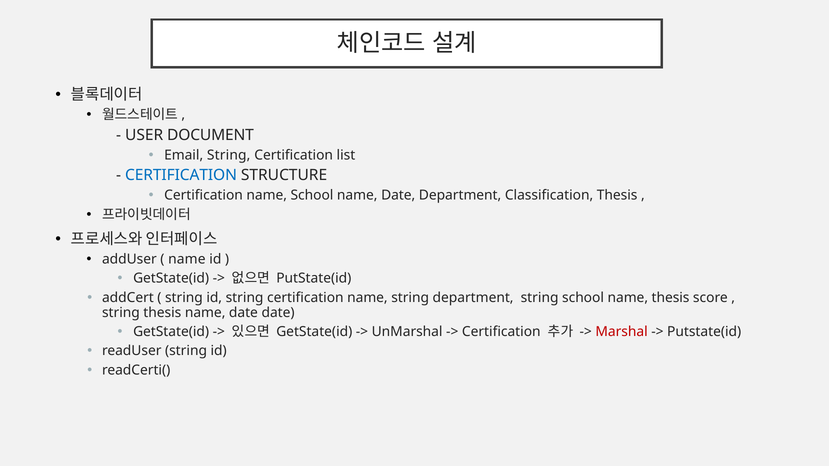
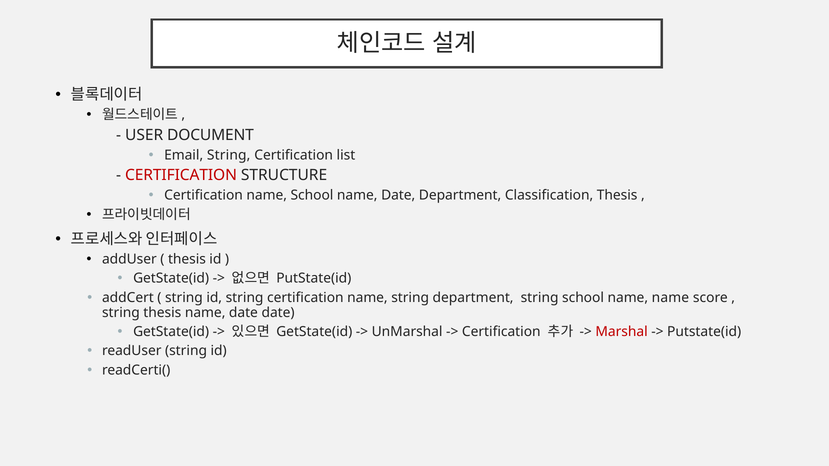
CERTIFICATION at (181, 175) colour: blue -> red
name at (187, 259): name -> thesis
name thesis: thesis -> name
